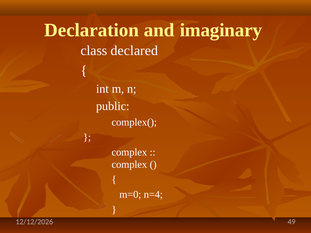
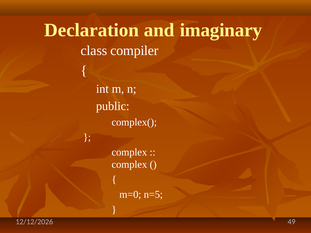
declared: declared -> compiler
n=4: n=4 -> n=5
